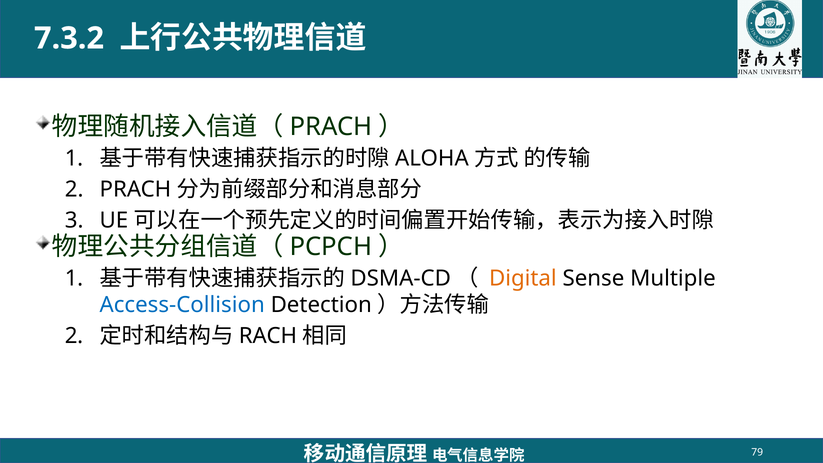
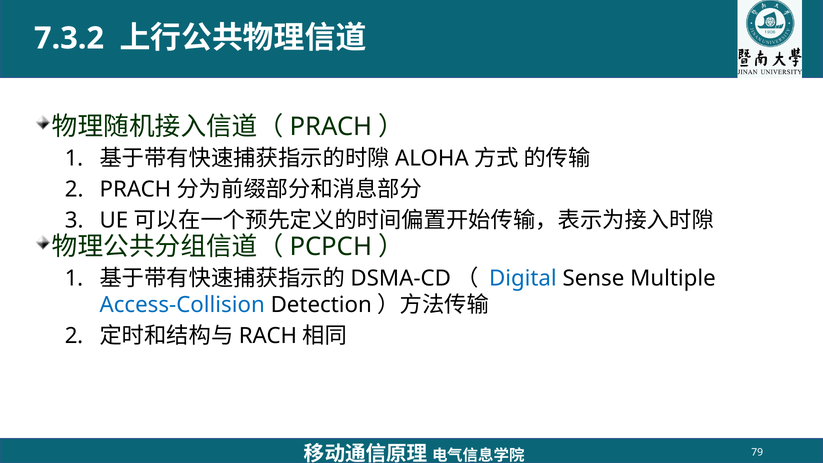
Digital colour: orange -> blue
